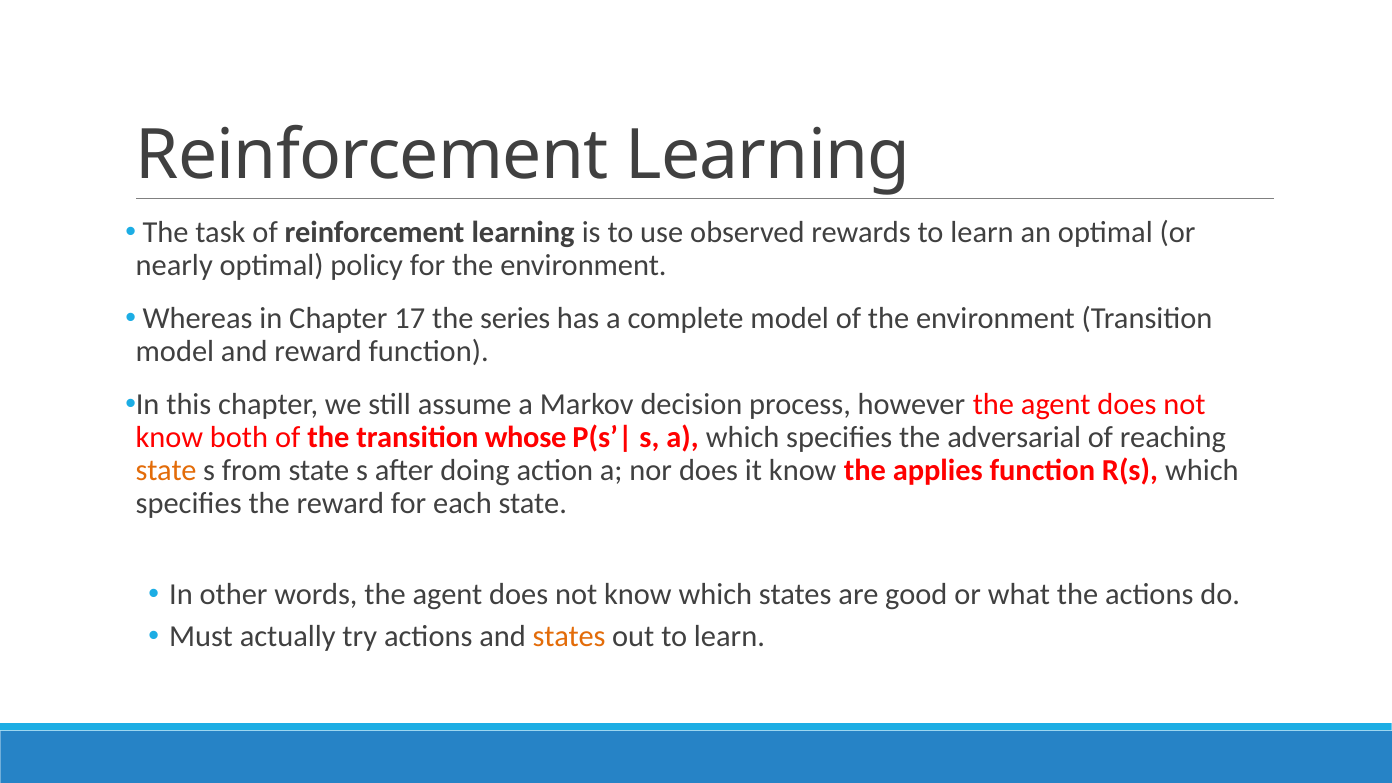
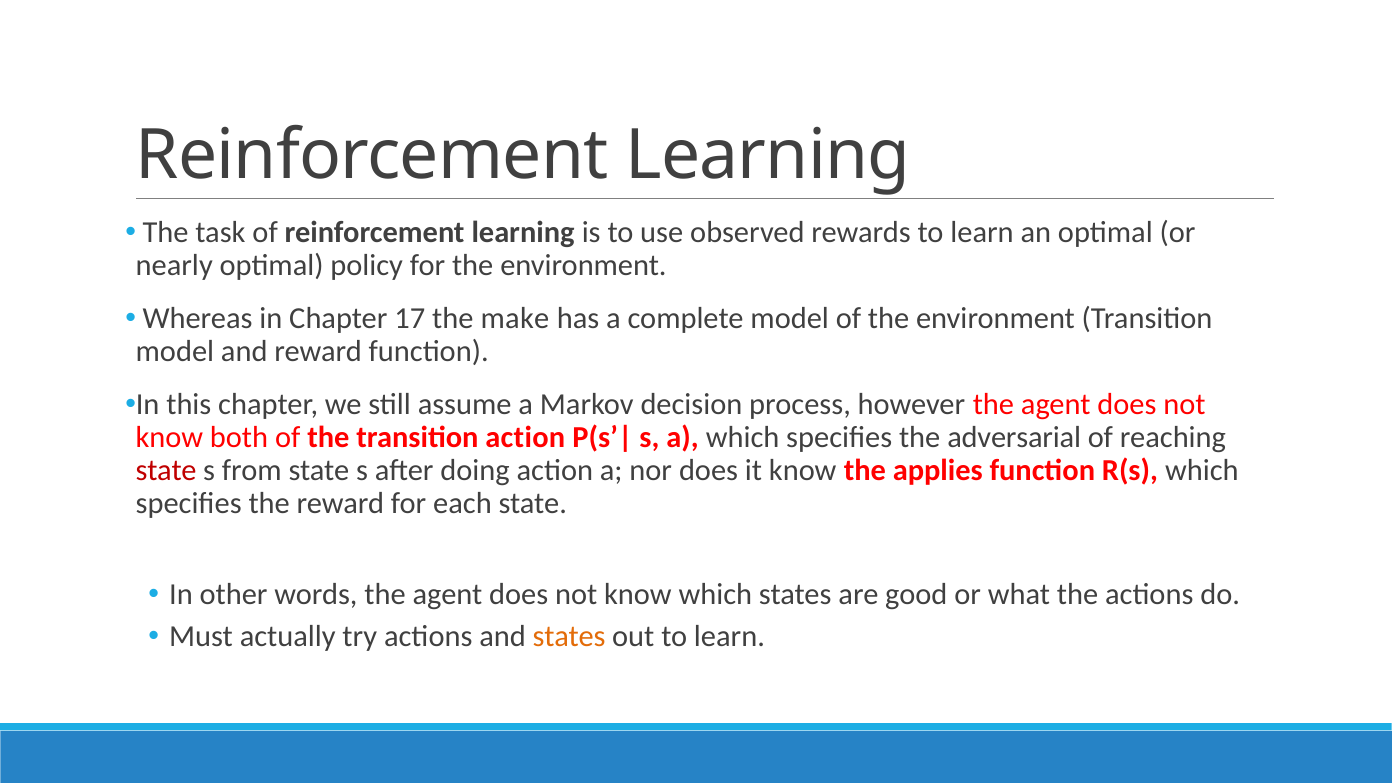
series: series -> make
transition whose: whose -> action
state at (166, 470) colour: orange -> red
